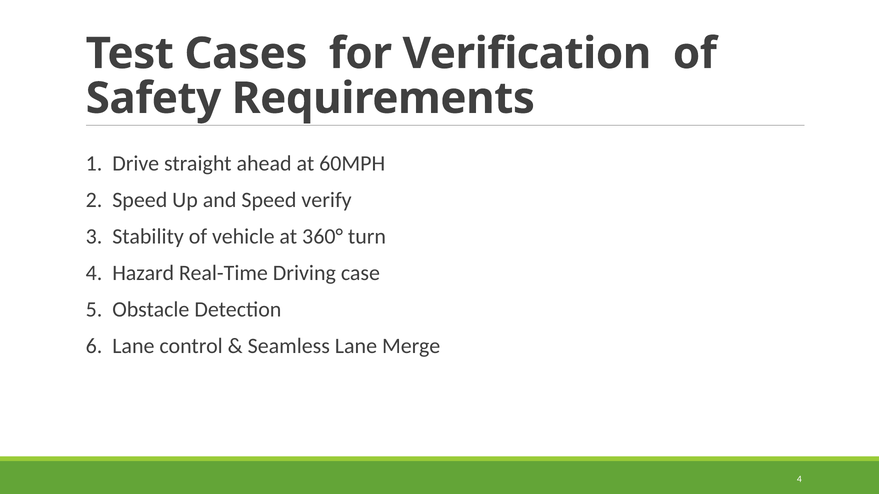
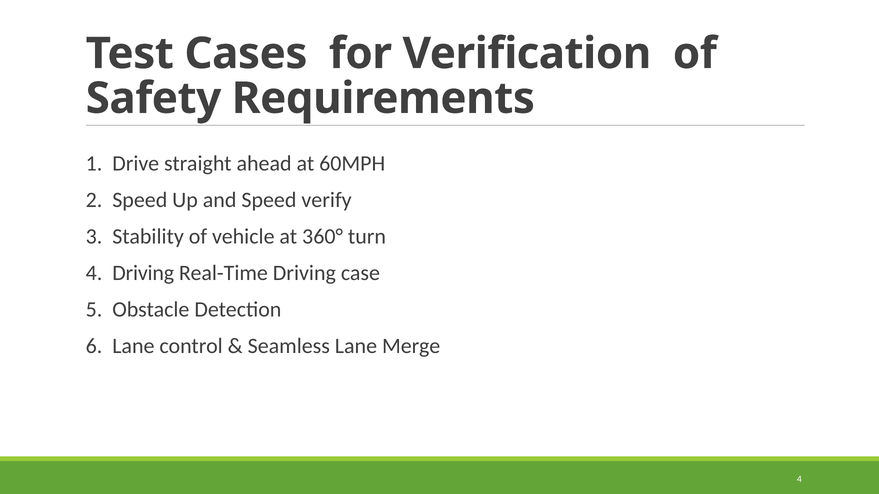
4 Hazard: Hazard -> Driving
